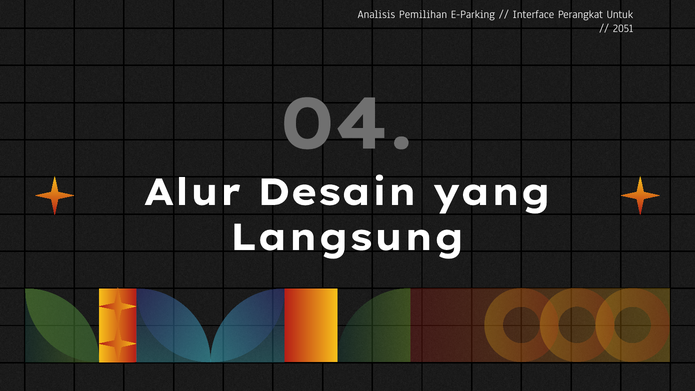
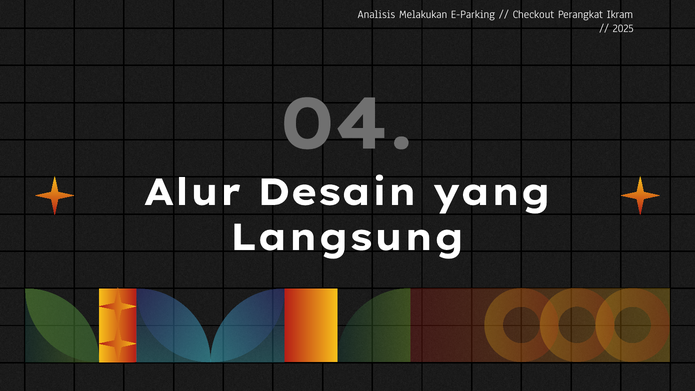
Pemilihan: Pemilihan -> Melakukan
Interface: Interface -> Checkout
Untuk: Untuk -> Ikram
2051: 2051 -> 2025
